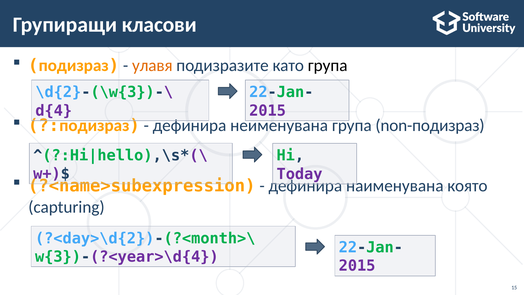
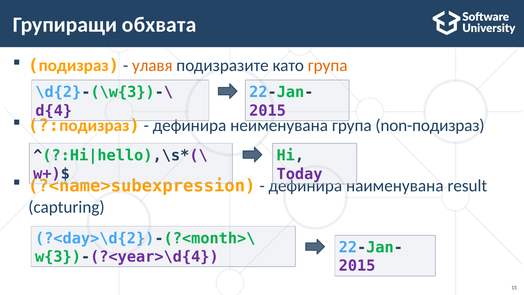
класови: класови -> обхвата
група at (328, 65) colour: black -> orange
която: която -> result
